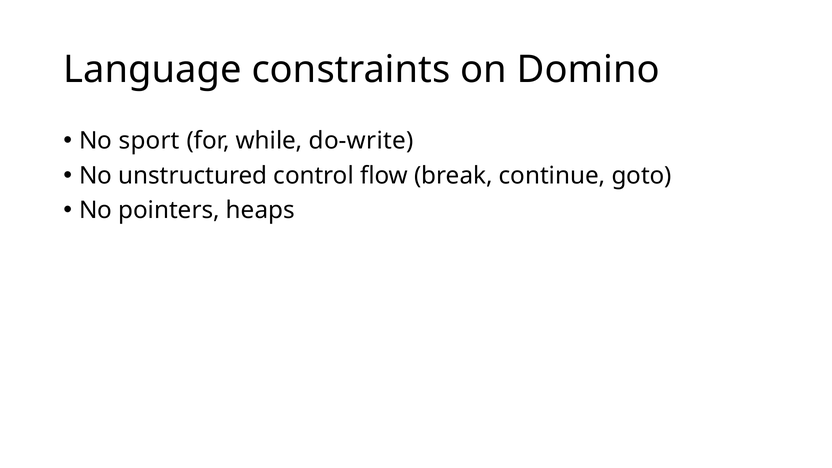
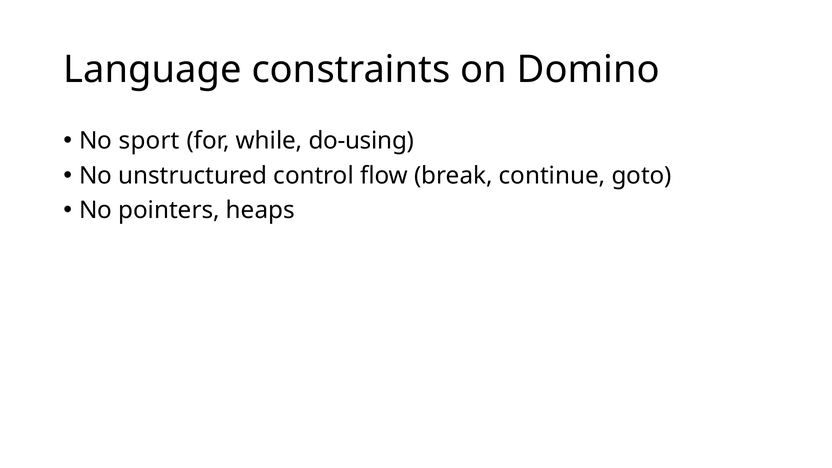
do-write: do-write -> do-using
